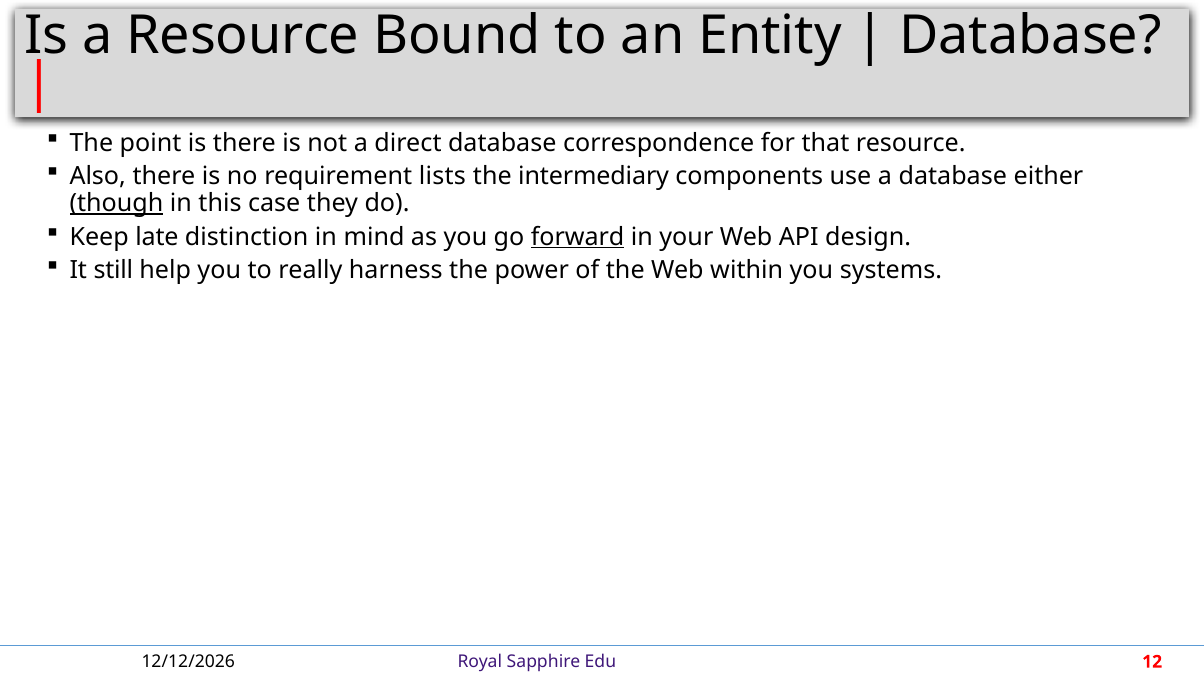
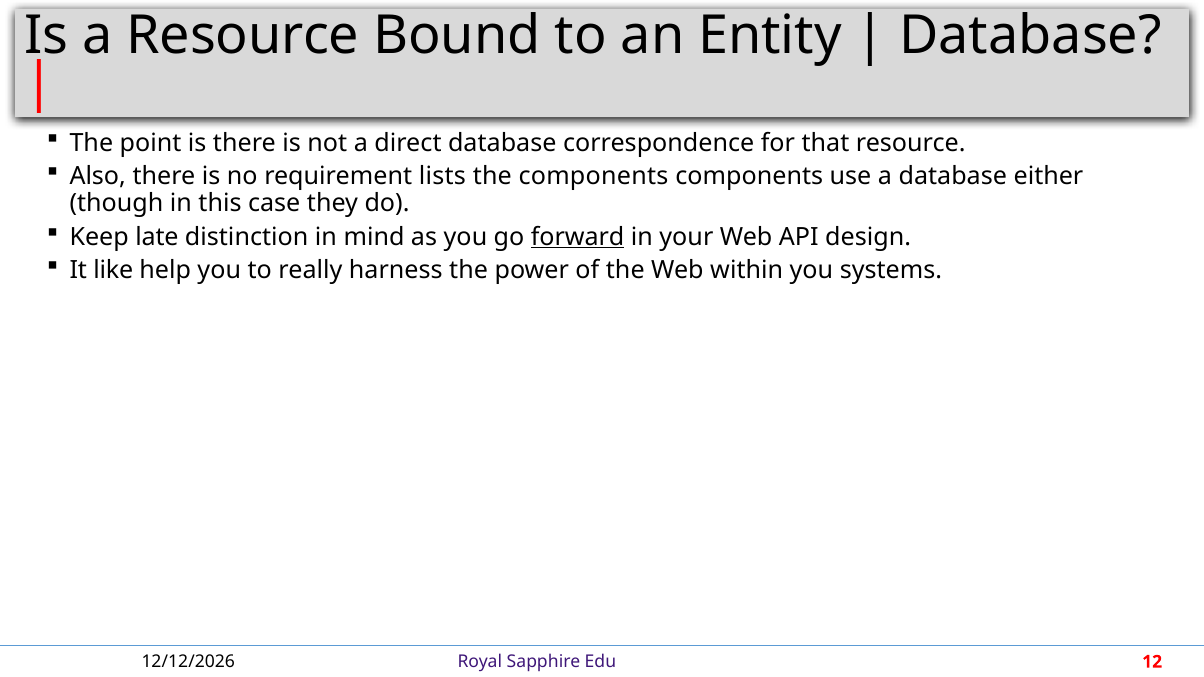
the intermediary: intermediary -> components
though underline: present -> none
still: still -> like
